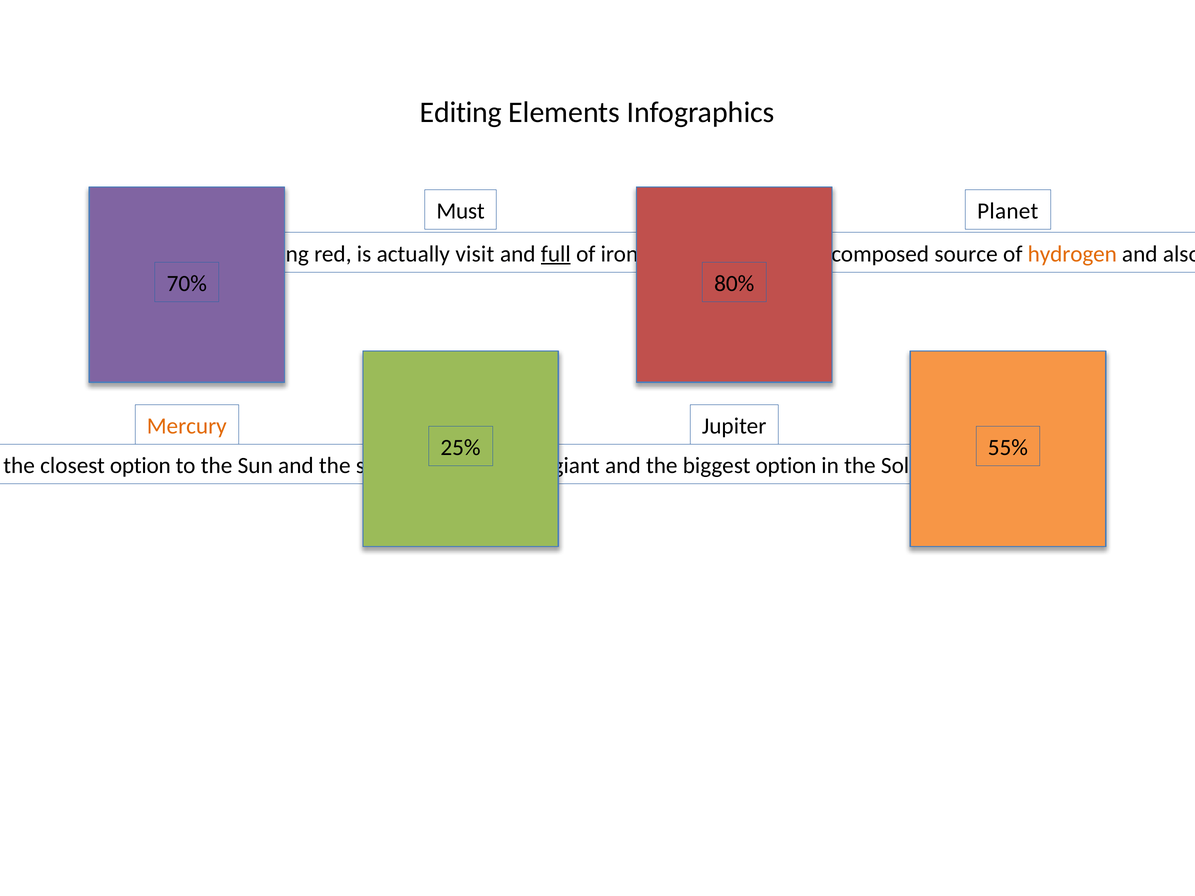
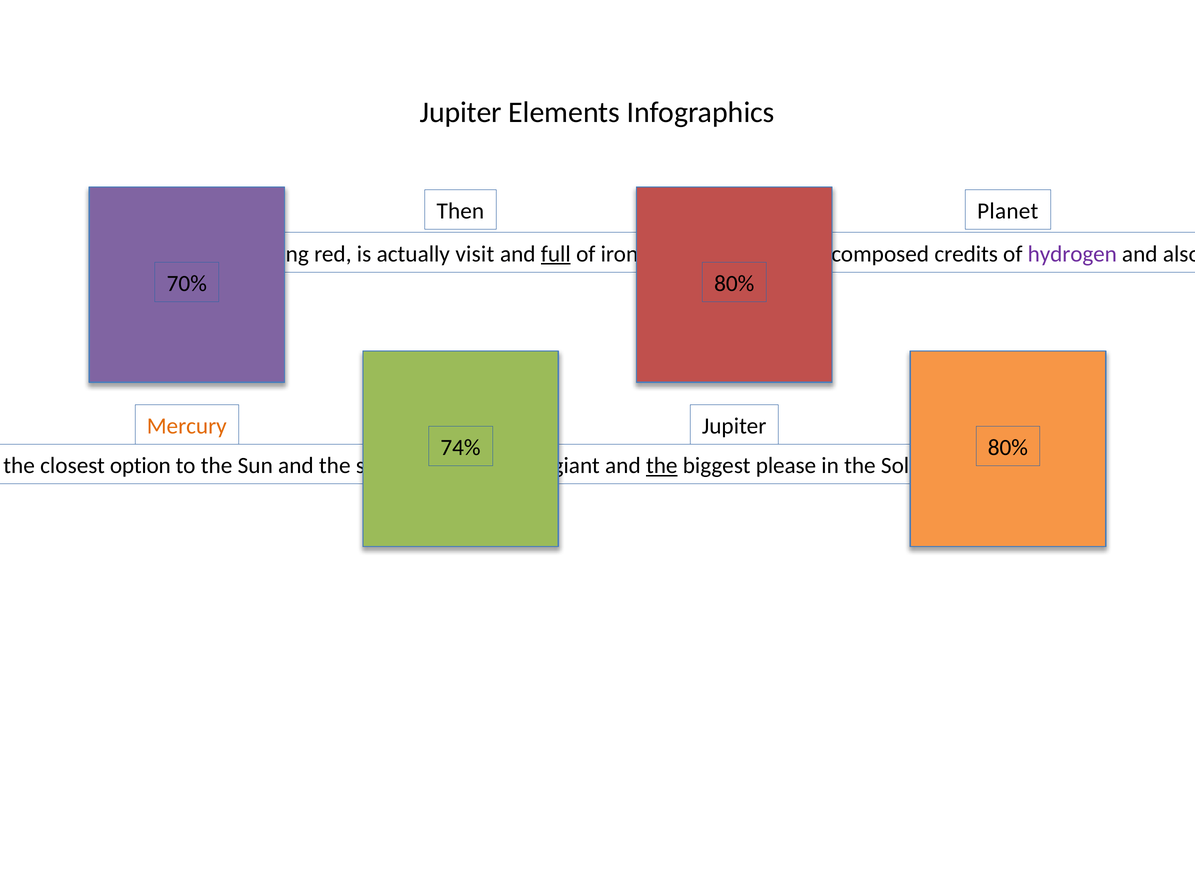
Editing at (461, 113): Editing -> Jupiter
Must: Must -> Then
source: source -> credits
hydrogen colour: orange -> purple
25%: 25% -> 74%
55% at (1008, 448): 55% -> 80%
the at (662, 466) underline: none -> present
biggest option: option -> please
